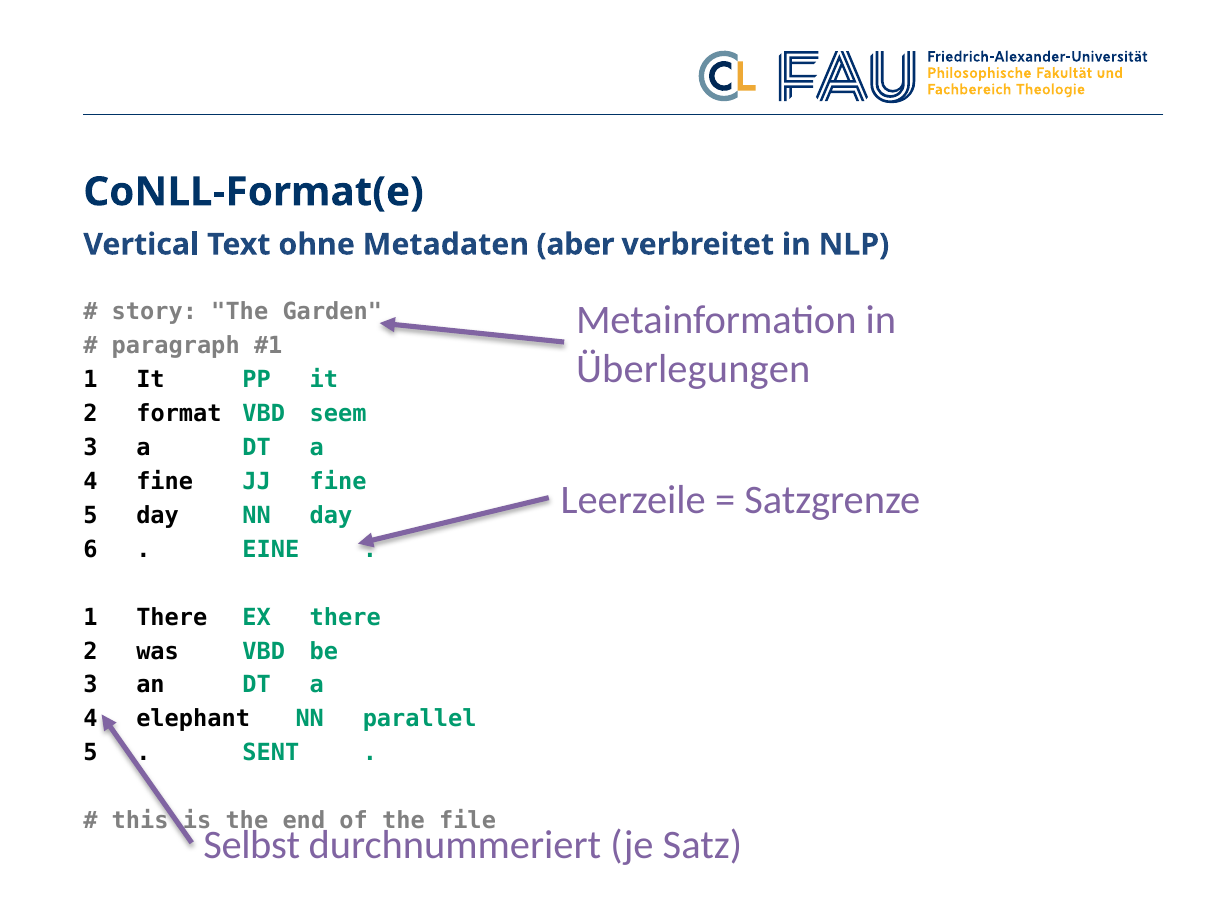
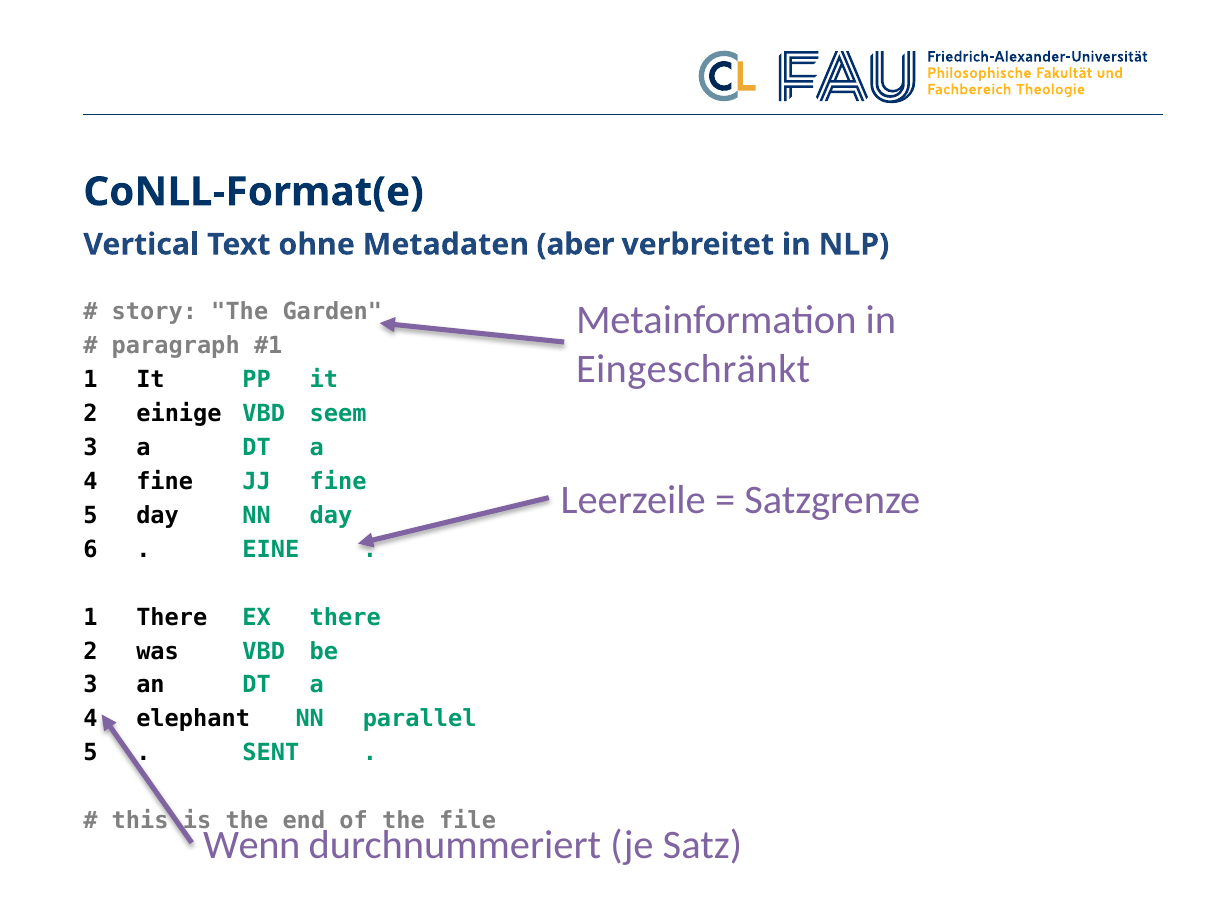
Überlegungen: Überlegungen -> Eingeschränkt
format: format -> einige
Selbst: Selbst -> Wenn
